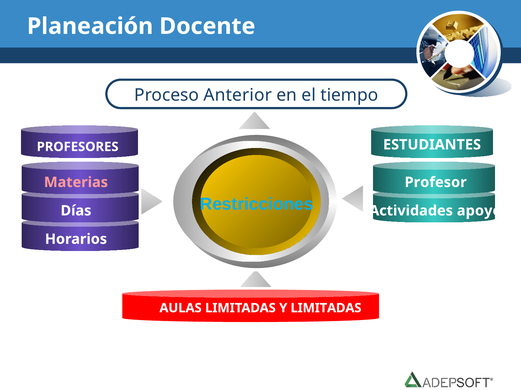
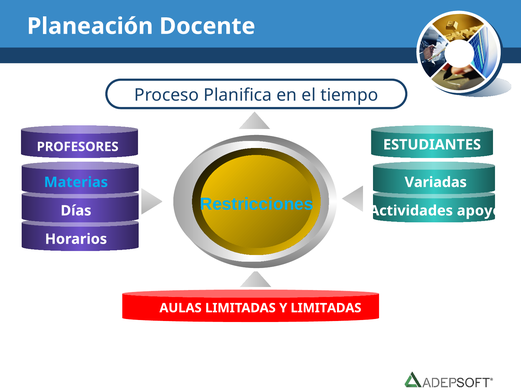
Anterior: Anterior -> Planifica
Materias colour: pink -> light blue
Profesor: Profesor -> Variadas
